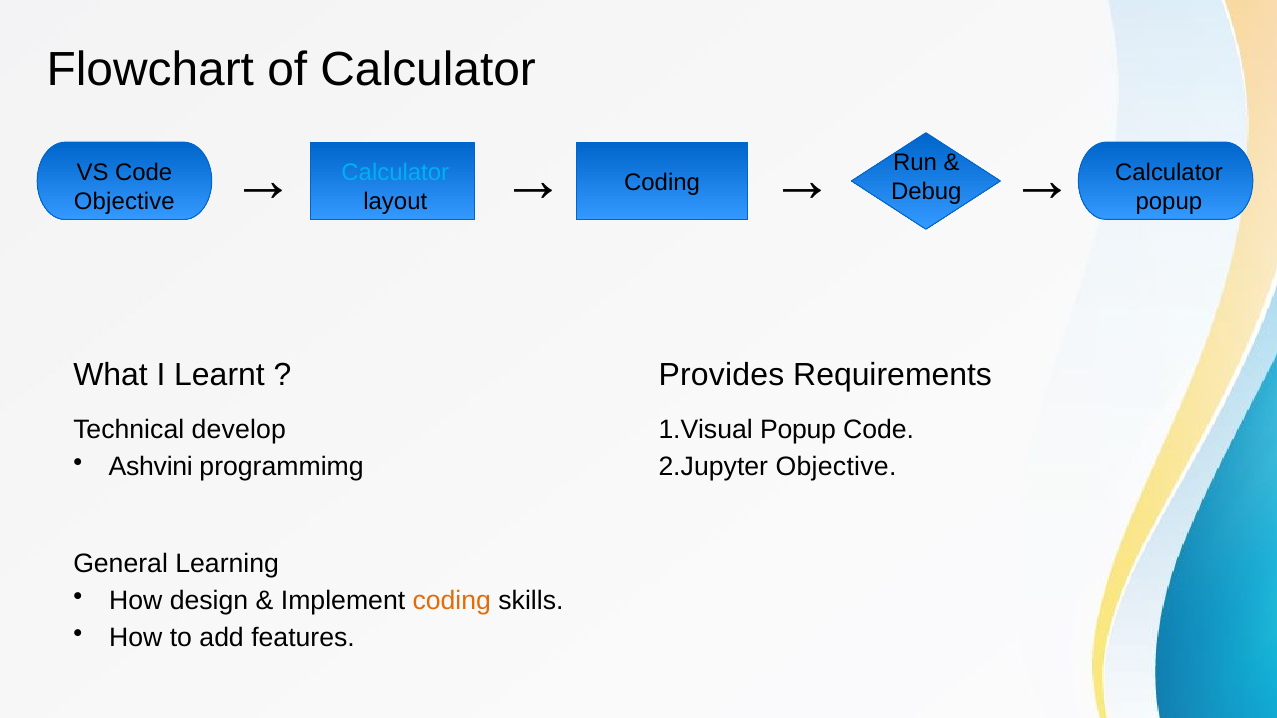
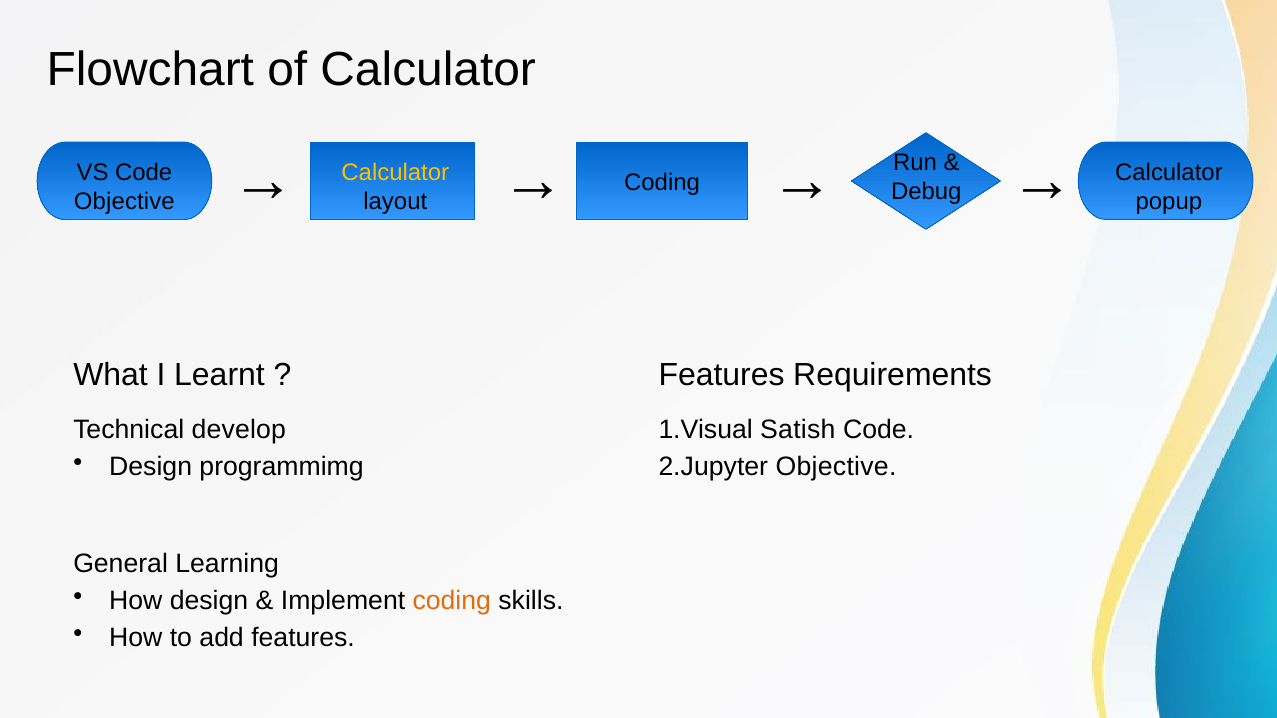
Calculator at (395, 173) colour: light blue -> yellow
Provides at (721, 375): Provides -> Features
1.Visual Popup: Popup -> Satish
Ashvini at (151, 467): Ashvini -> Design
